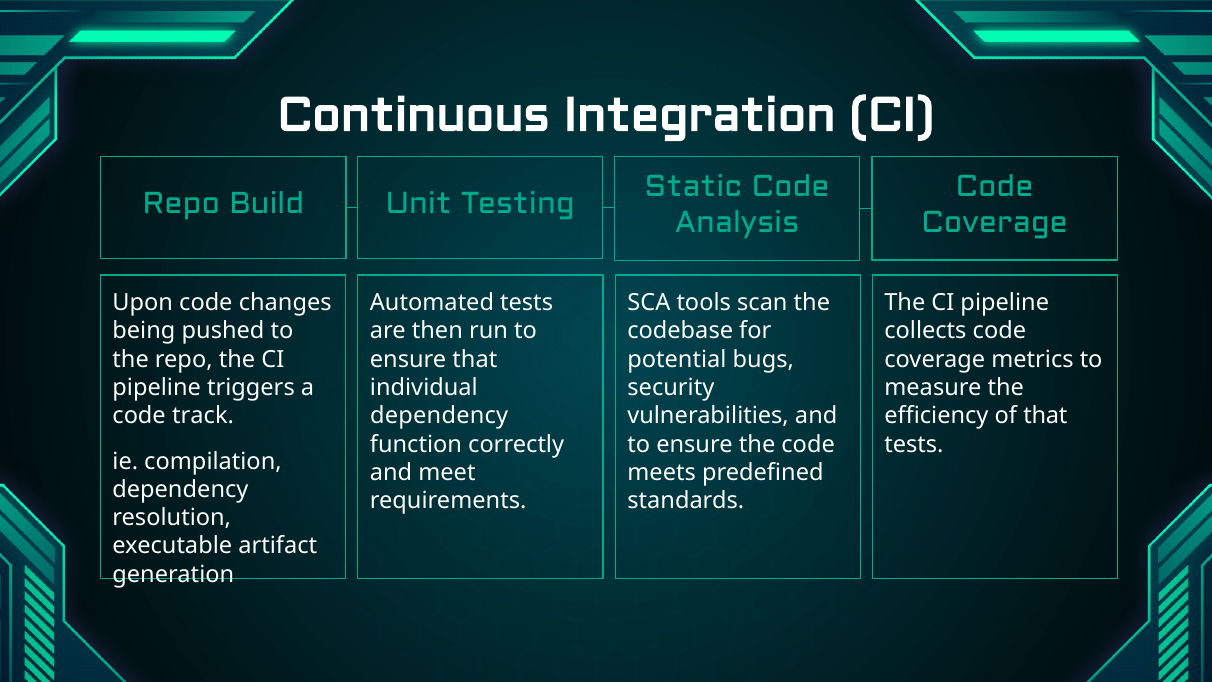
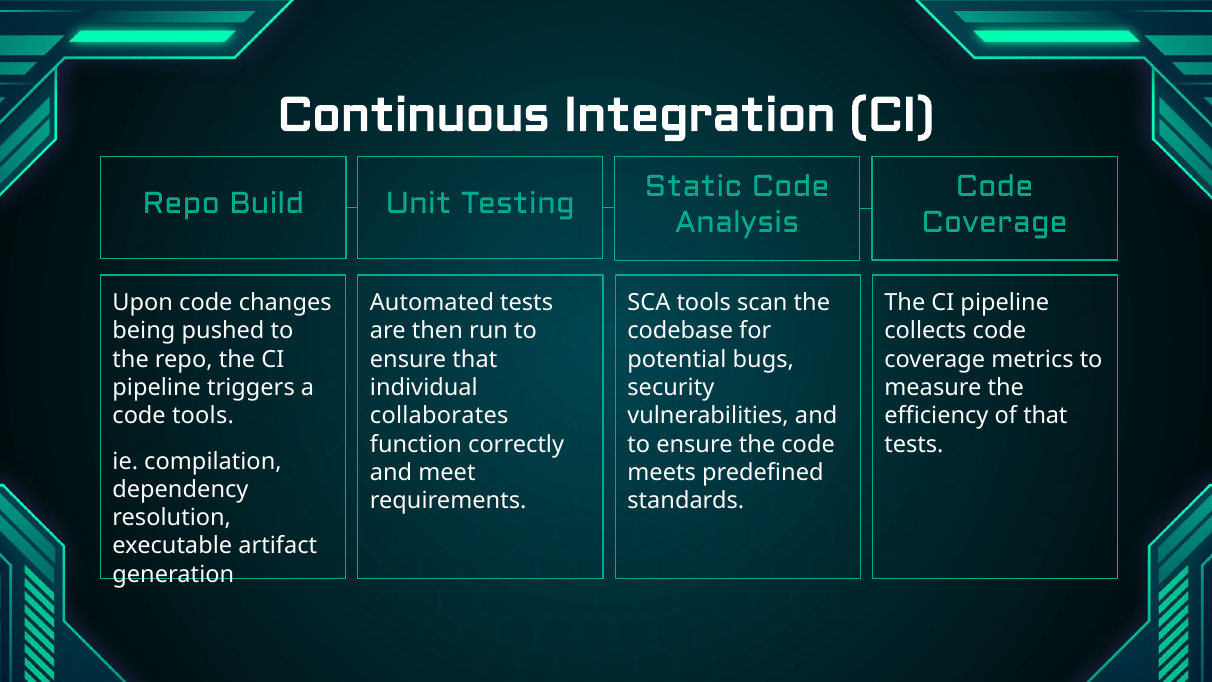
code track: track -> tools
dependency at (439, 416): dependency -> collaborates
